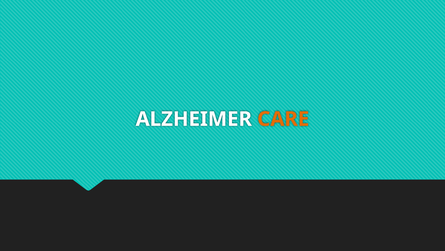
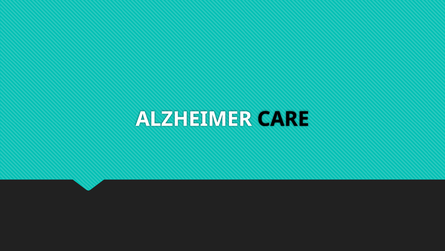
CARE colour: orange -> black
